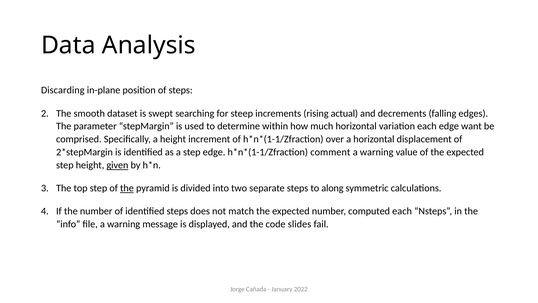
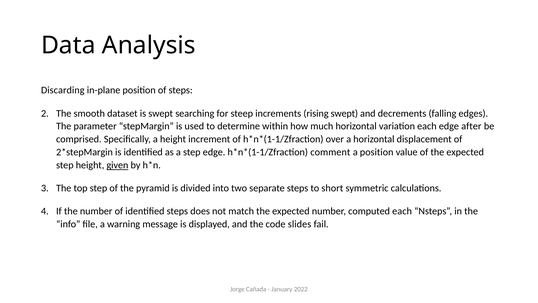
rising actual: actual -> swept
want: want -> after
warning at (377, 152): warning -> position
the at (127, 188) underline: present -> none
along: along -> short
